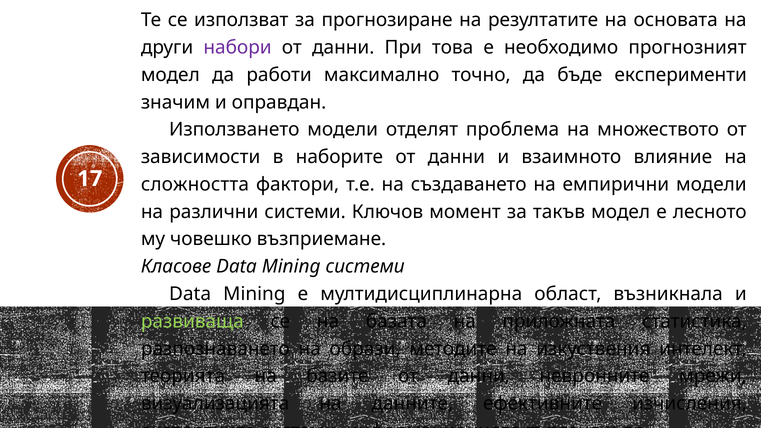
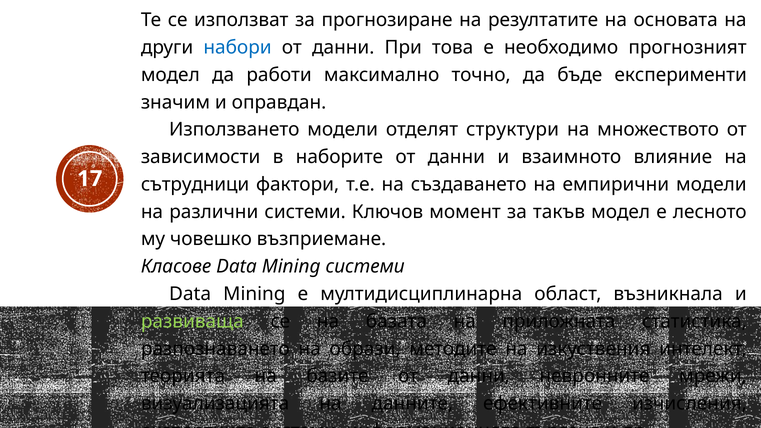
набори colour: purple -> blue
проблема: проблема -> структури
сложността: сложността -> сътрудници
